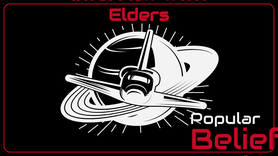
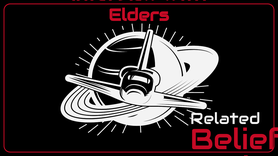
Popular: Popular -> Related
